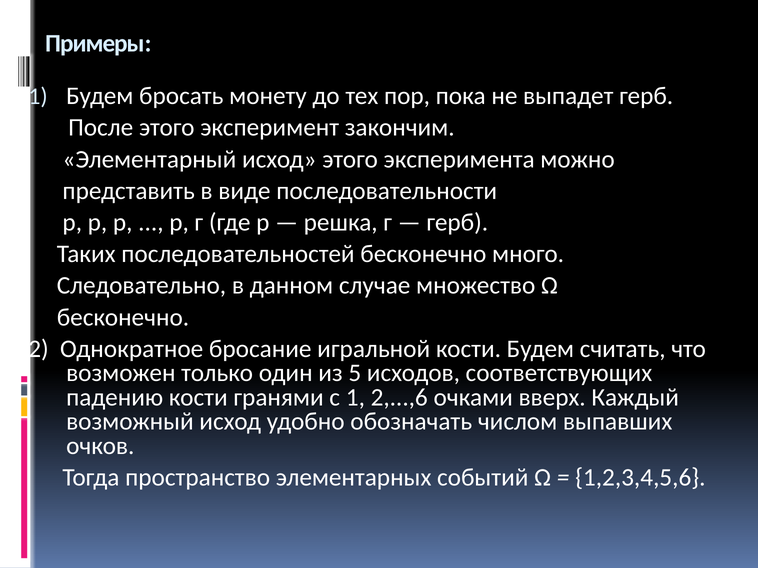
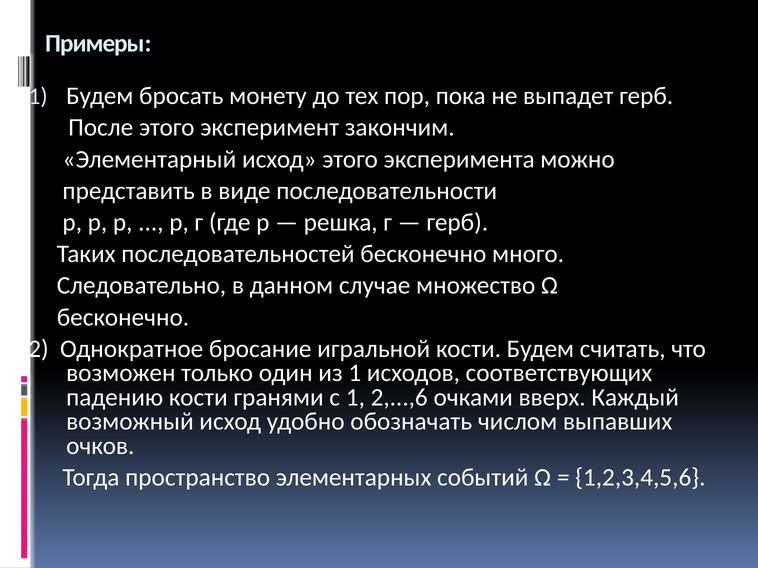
из 5: 5 -> 1
